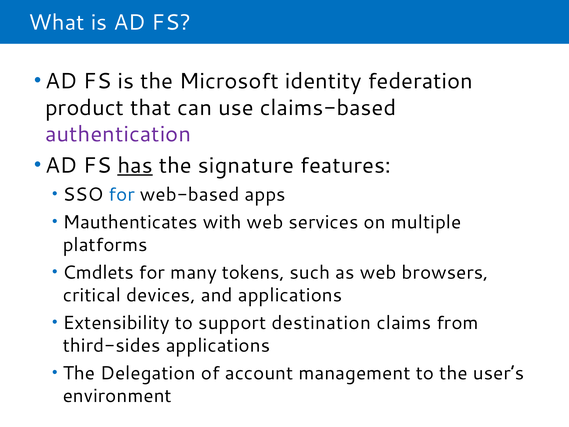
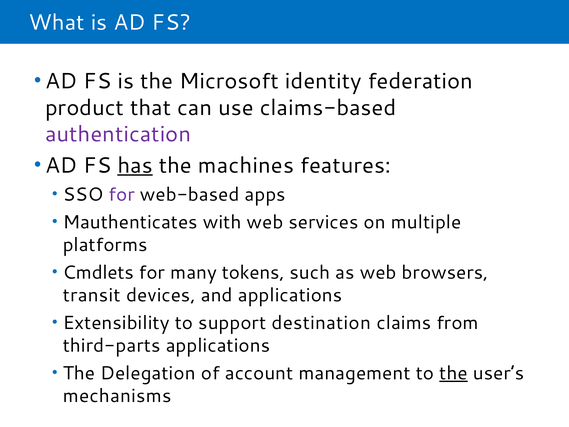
signature: signature -> machines
for at (122, 195) colour: blue -> purple
critical: critical -> transit
third-sides: third-sides -> third-parts
the at (454, 373) underline: none -> present
environment: environment -> mechanisms
